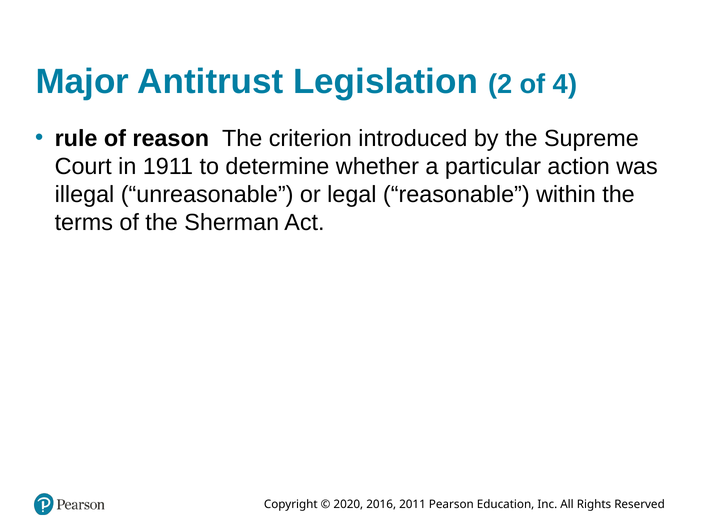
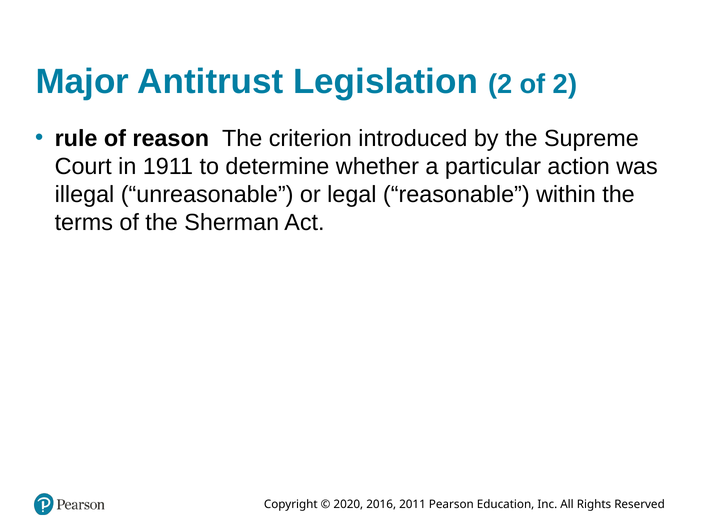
of 4: 4 -> 2
